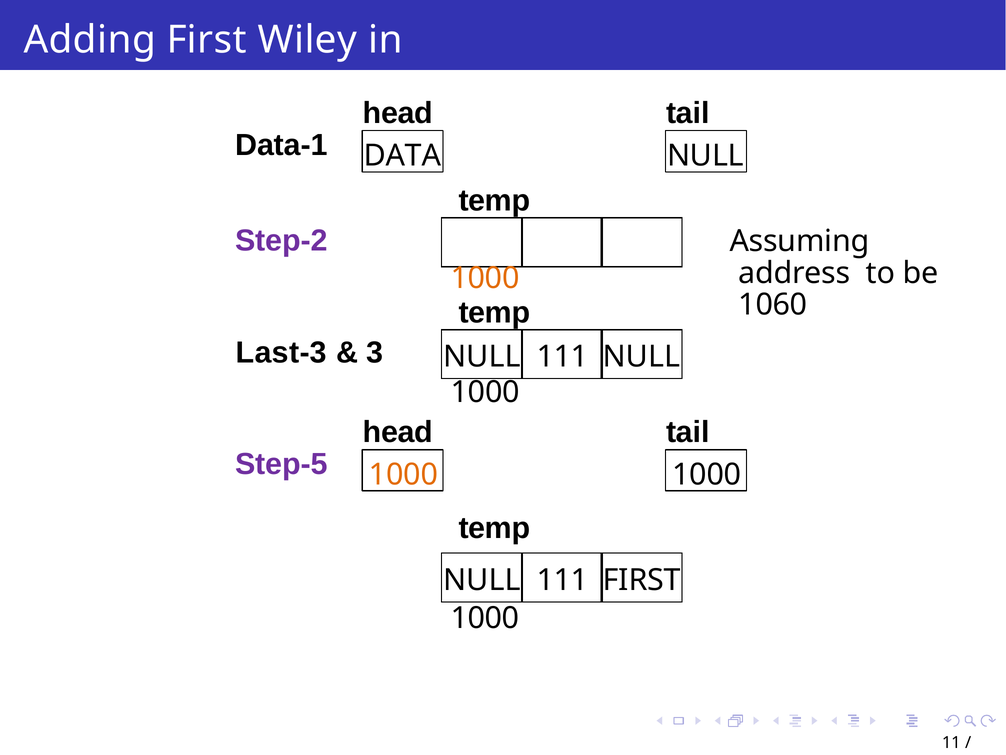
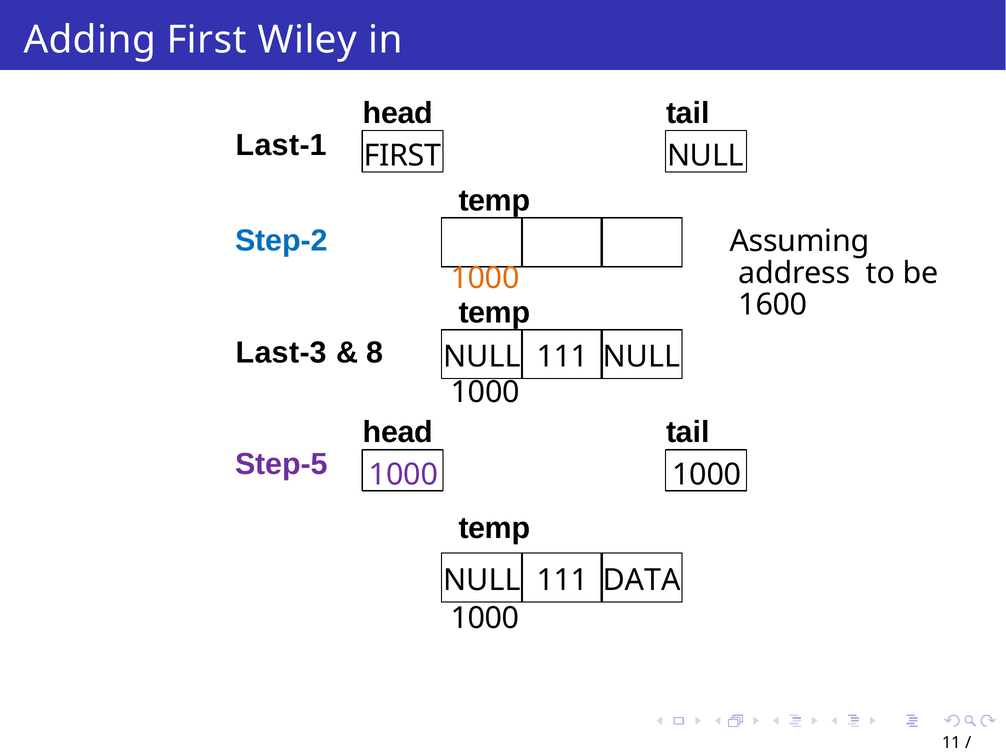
Data-1: Data-1 -> Last-1
DATA at (402, 156): DATA -> FIRST
Step-2 colour: purple -> blue
1060: 1060 -> 1600
3: 3 -> 8
1000 at (403, 475) colour: orange -> purple
111 FIRST: FIRST -> DATA
